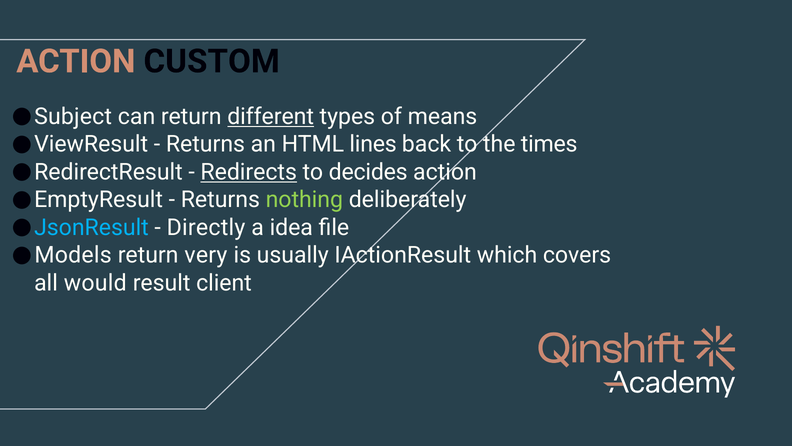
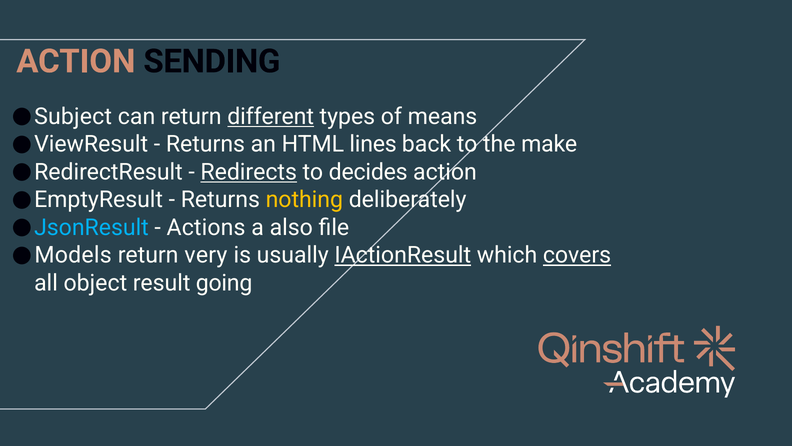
CUSTOM: CUSTOM -> SENDING
times: times -> make
nothing colour: light green -> yellow
Directly: Directly -> Actions
idea: idea -> also
IActionResult underline: none -> present
covers underline: none -> present
would: would -> object
client: client -> going
